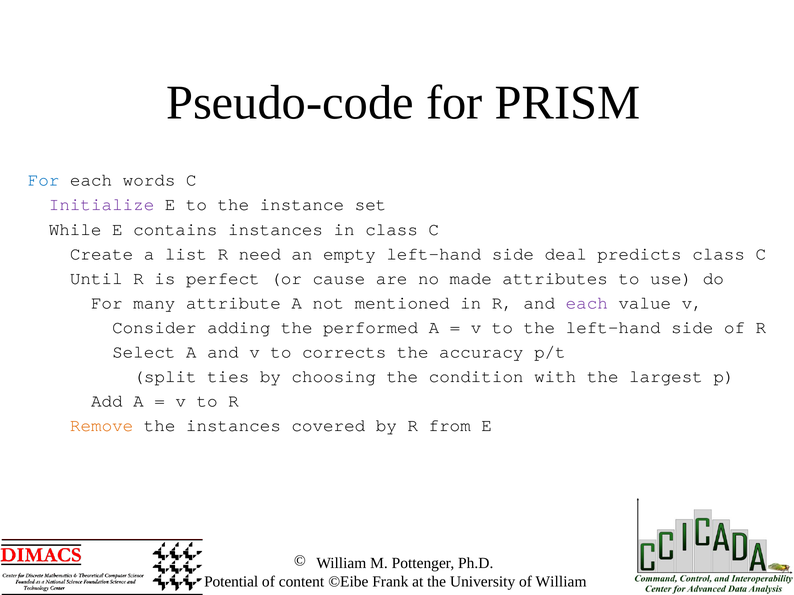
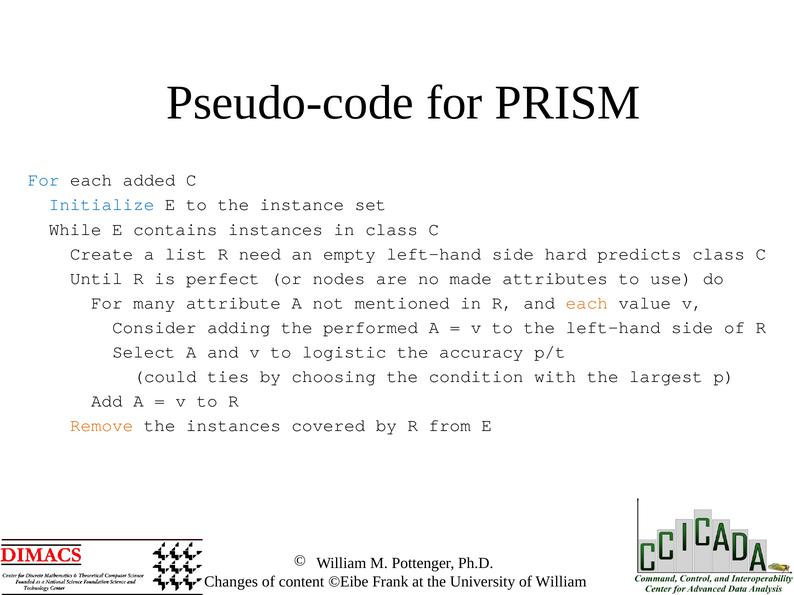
words: words -> added
Initialize colour: purple -> blue
deal: deal -> hard
cause: cause -> nodes
each at (587, 303) colour: purple -> orange
corrects: corrects -> logistic
split: split -> could
Potential: Potential -> Changes
